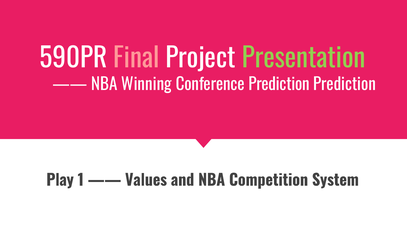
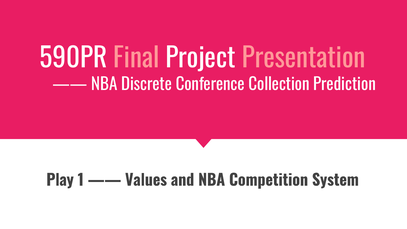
Presentation colour: light green -> pink
Winning: Winning -> Discrete
Conference Prediction: Prediction -> Collection
